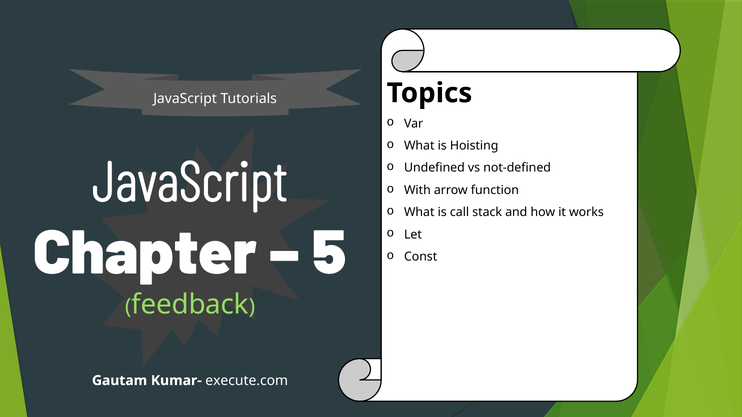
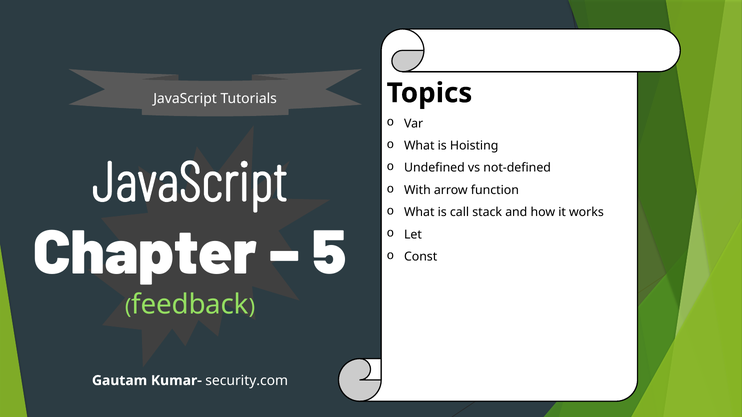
execute.com: execute.com -> security.com
